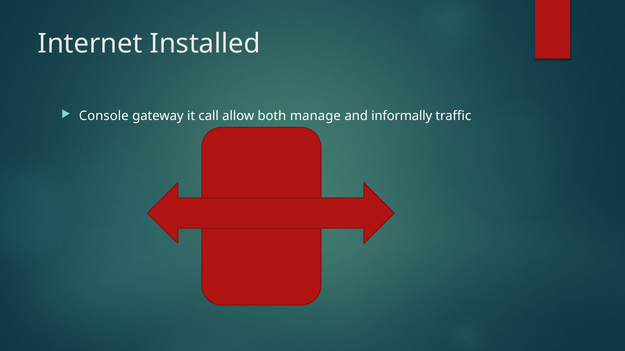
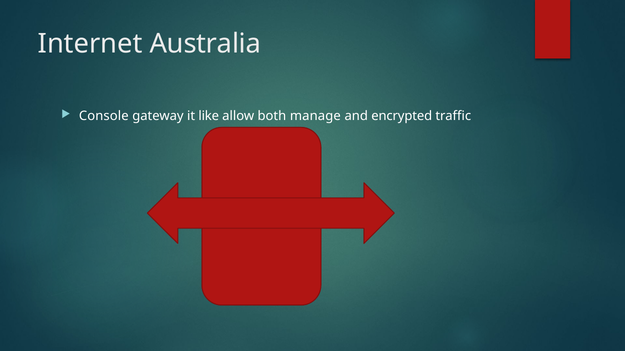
Installed: Installed -> Australia
call: call -> like
informally: informally -> encrypted
